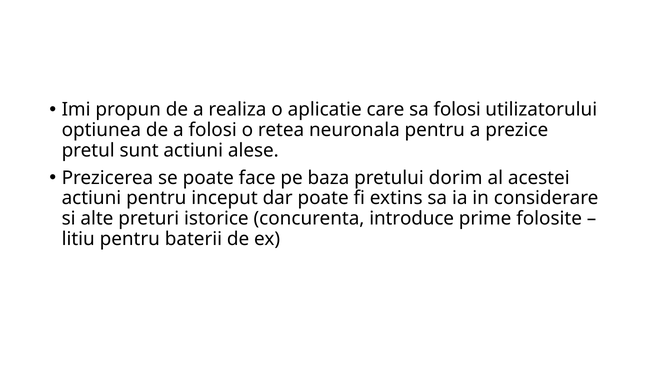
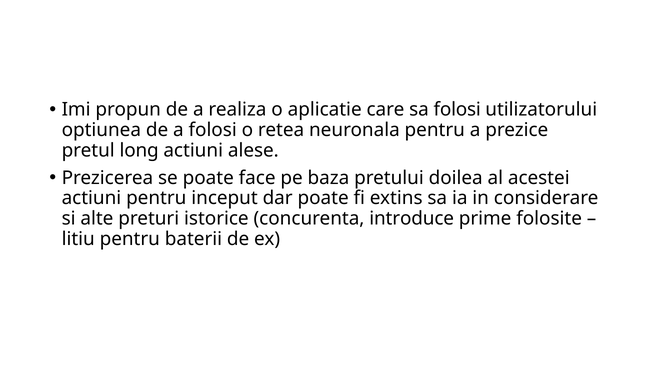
sunt: sunt -> long
dorim: dorim -> doilea
